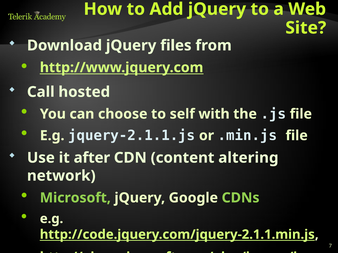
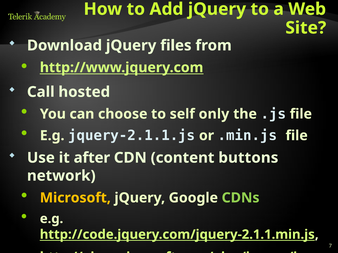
with: with -> only
altering: altering -> buttons
Microsoft colour: light green -> yellow
